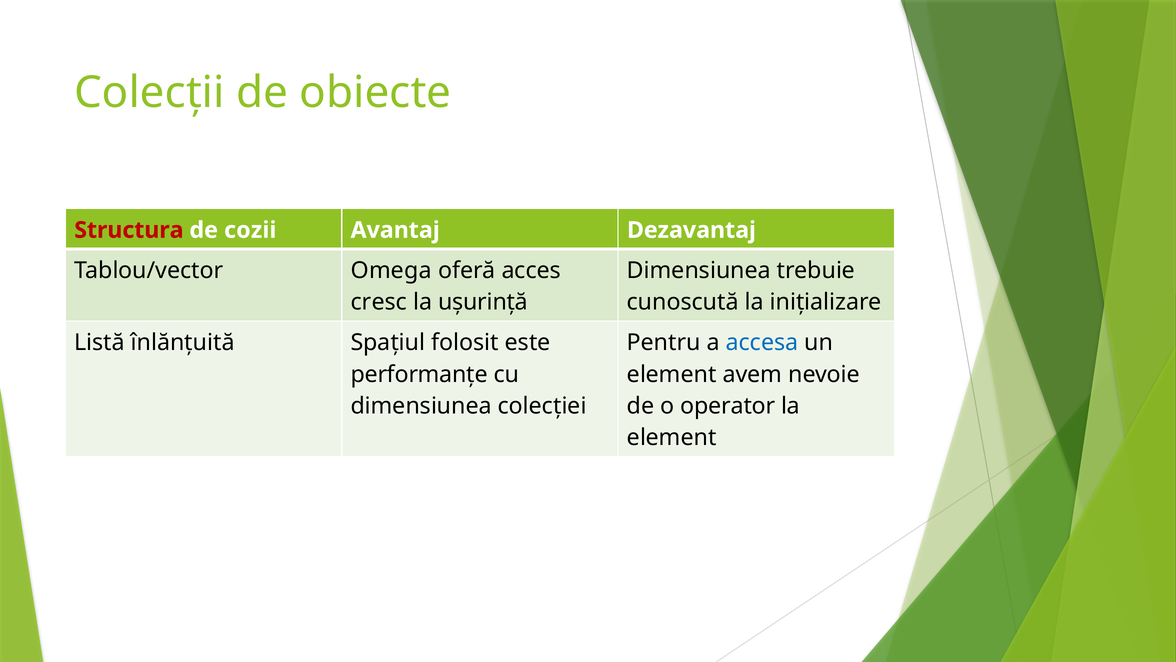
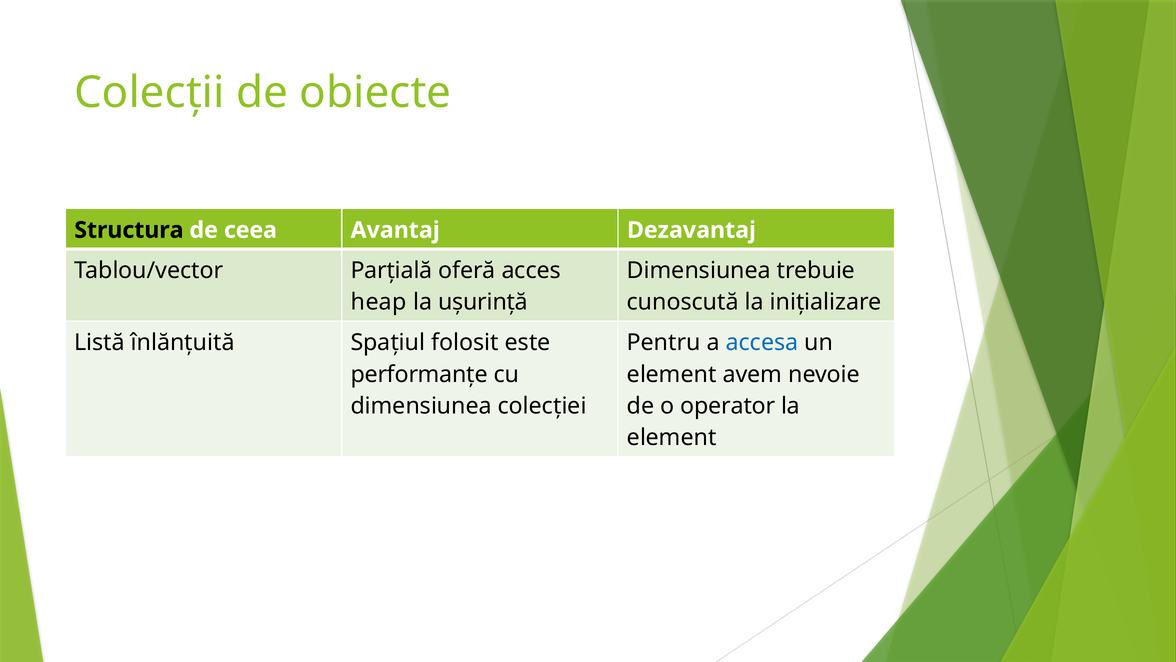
Structura colour: red -> black
cozii: cozii -> ceea
Omega: Omega -> Parțială
cresc: cresc -> heap
